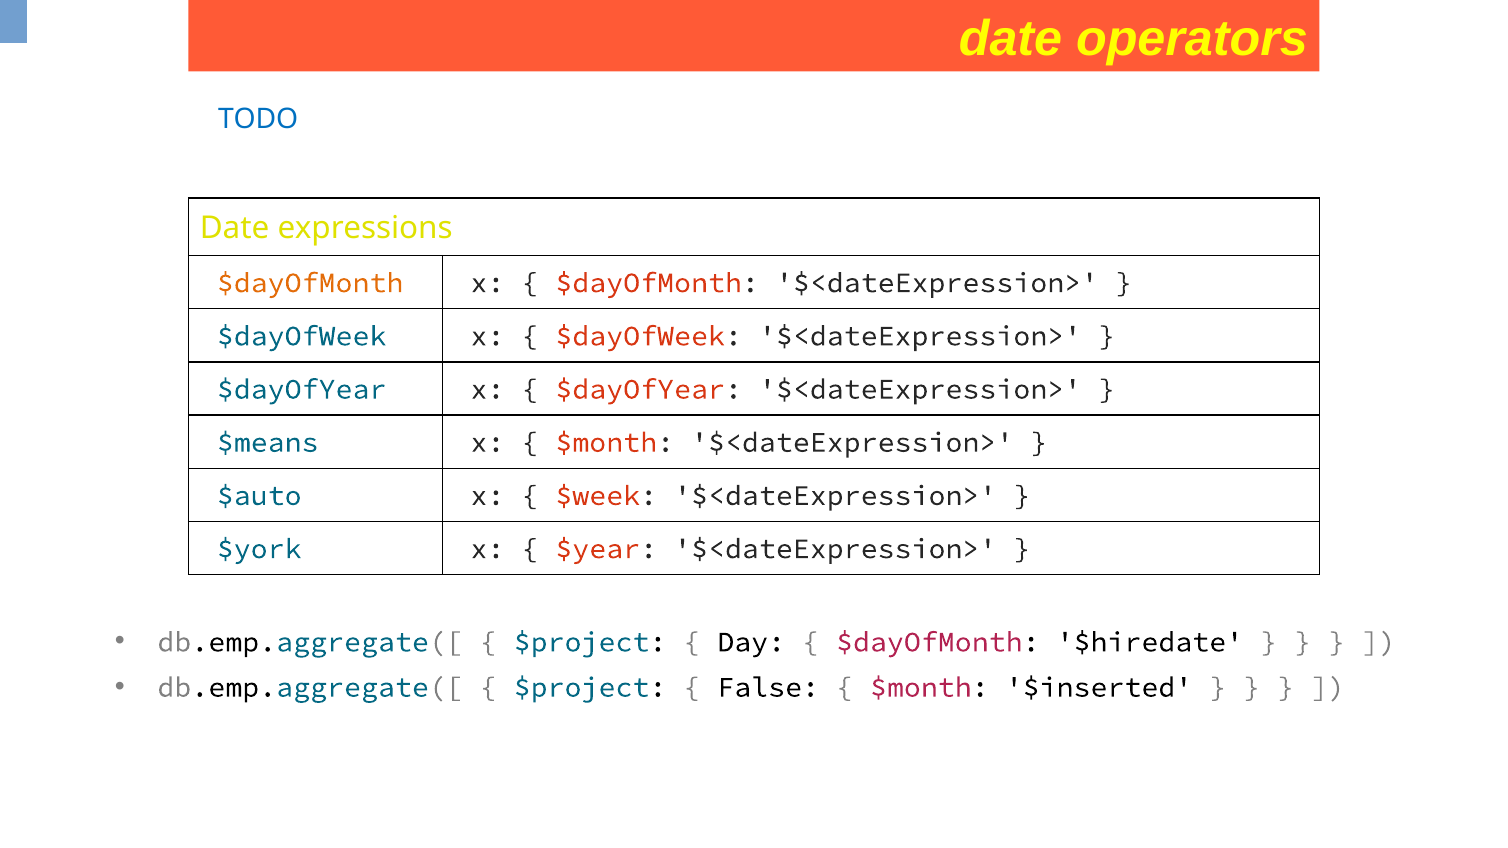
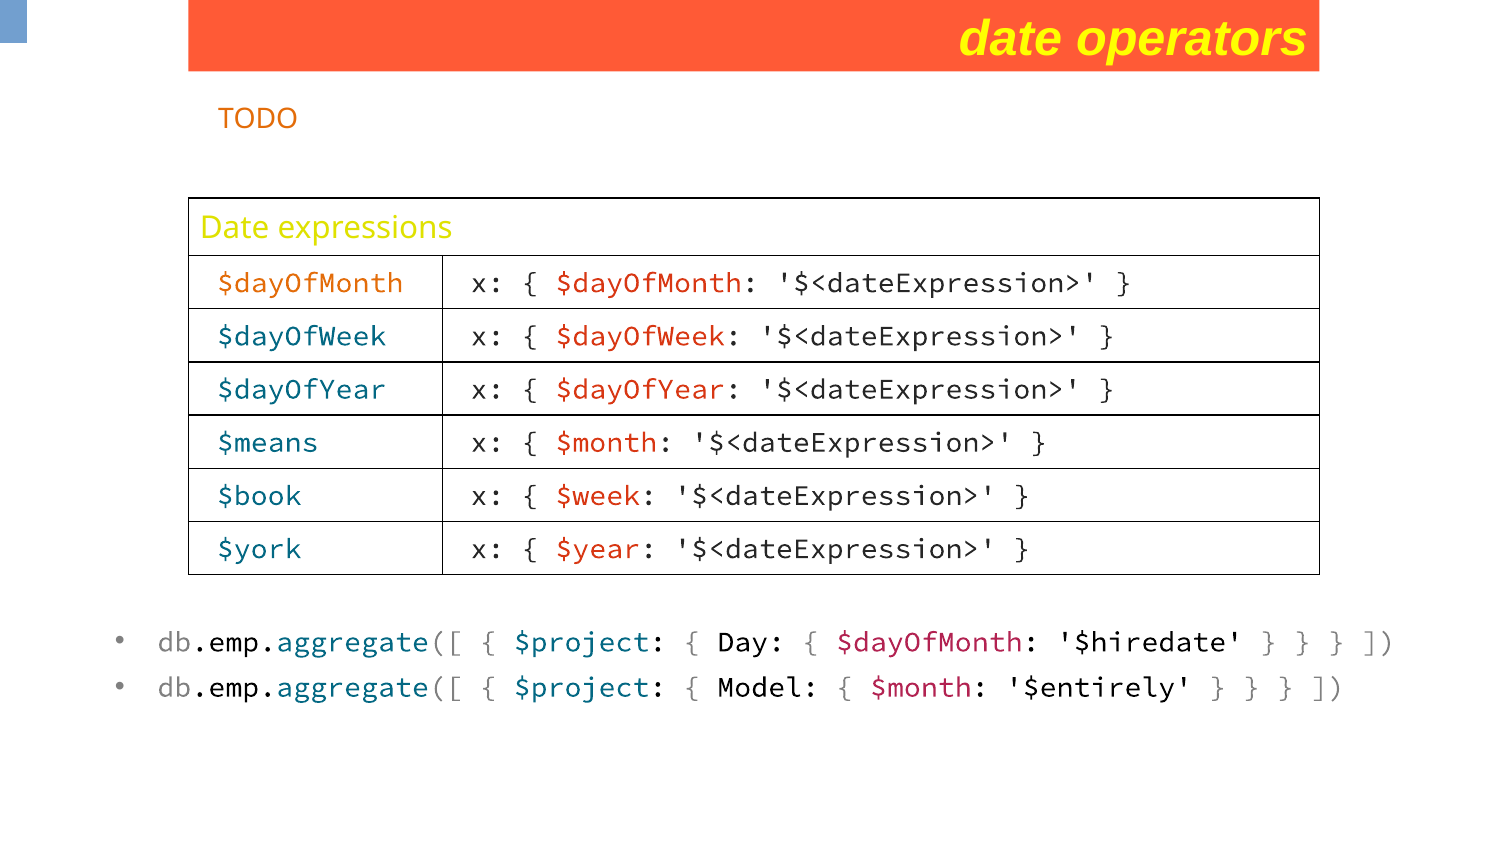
TODO colour: blue -> orange
$auto: $auto -> $book
False: False -> Model
$inserted: $inserted -> $entirely
